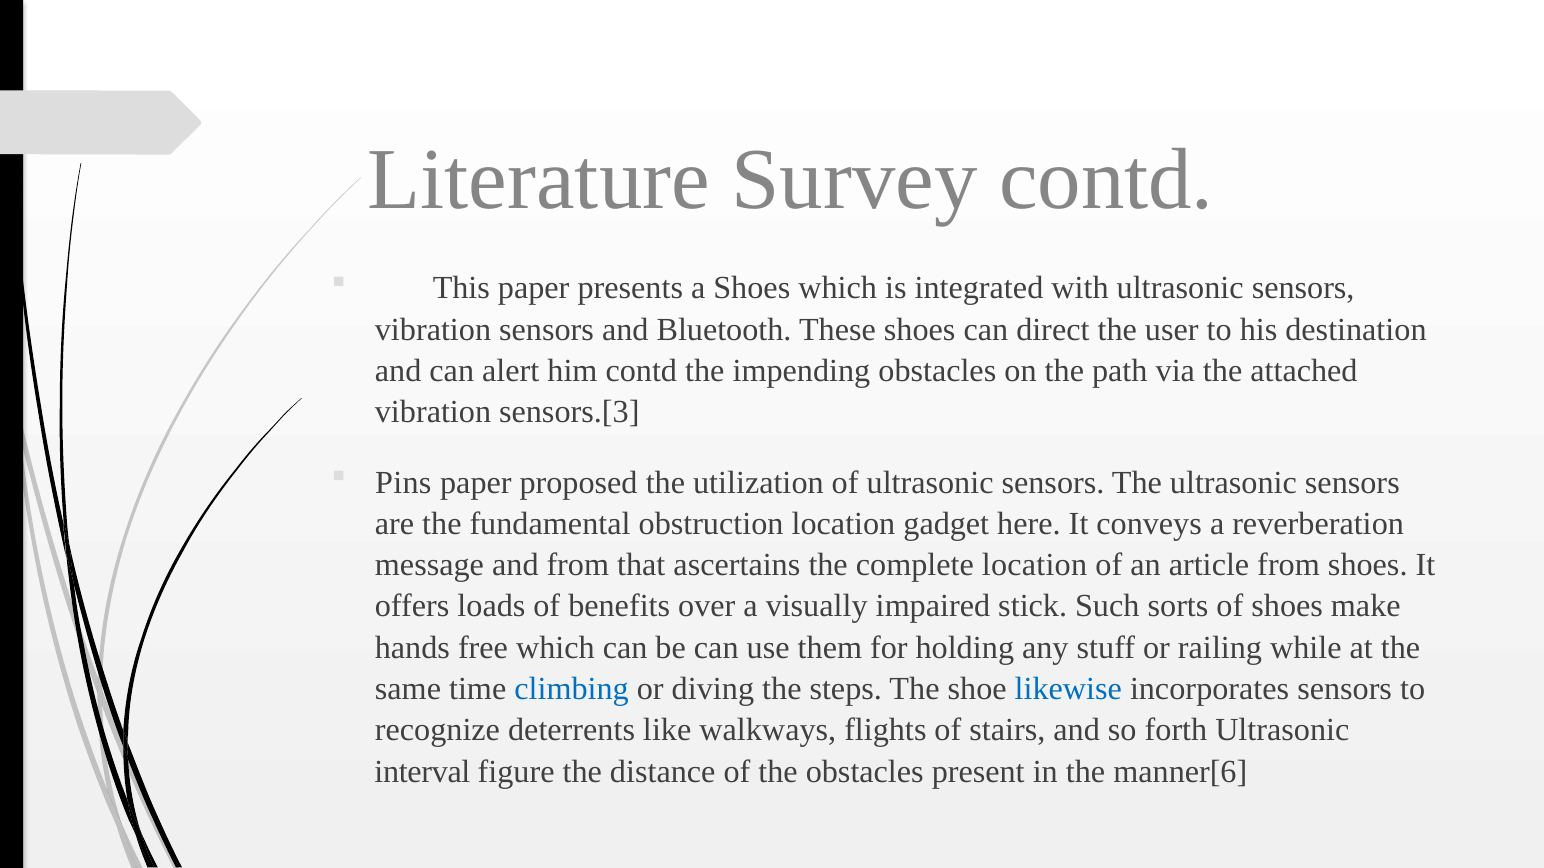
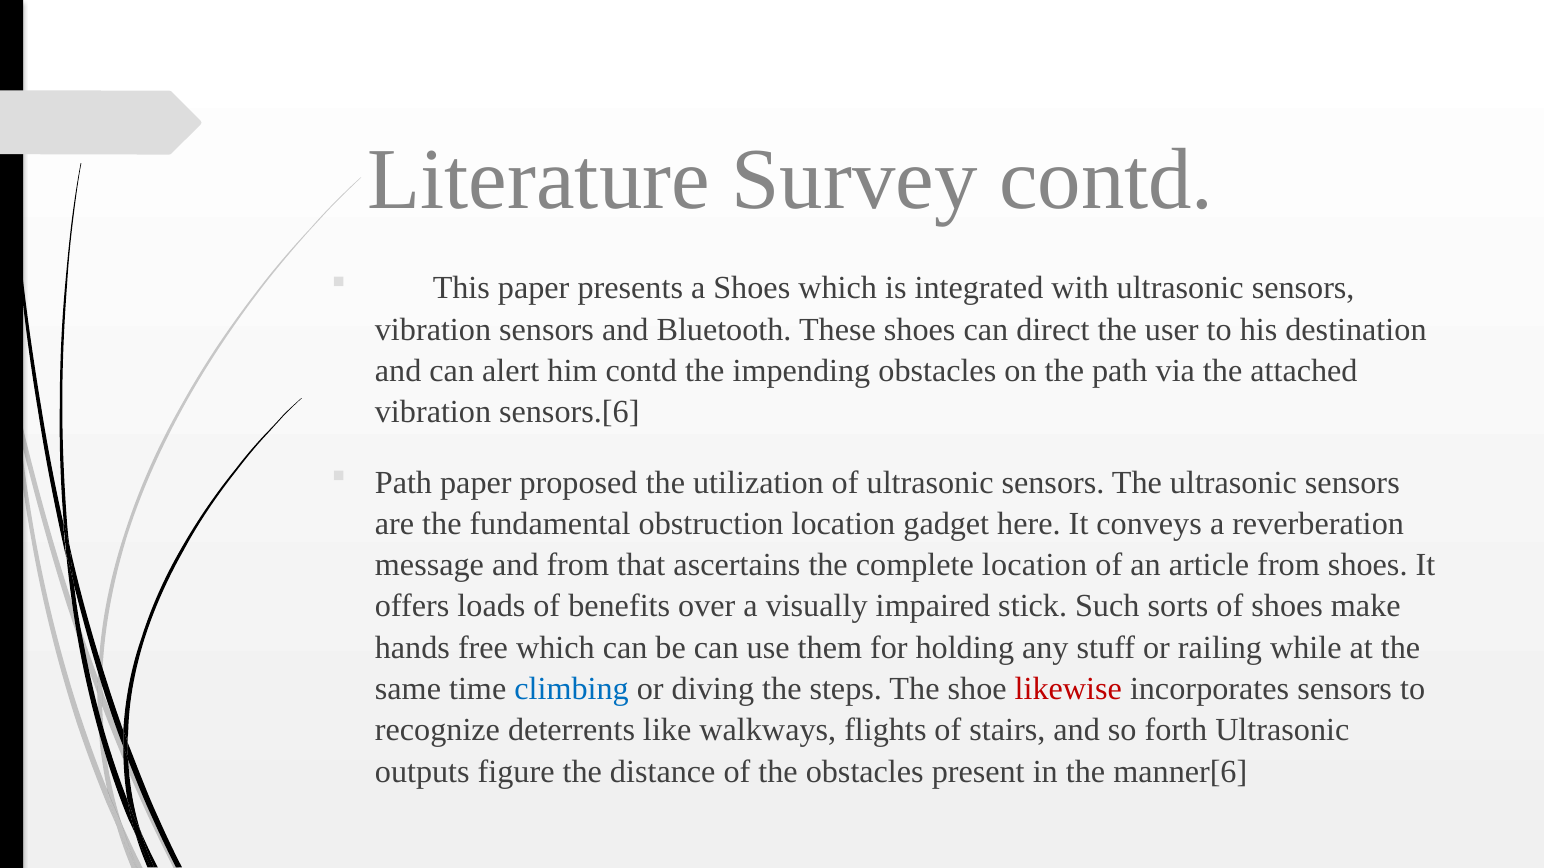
sensors.[3: sensors.[3 -> sensors.[6
Pins at (403, 483): Pins -> Path
likewise colour: blue -> red
interval: interval -> outputs
